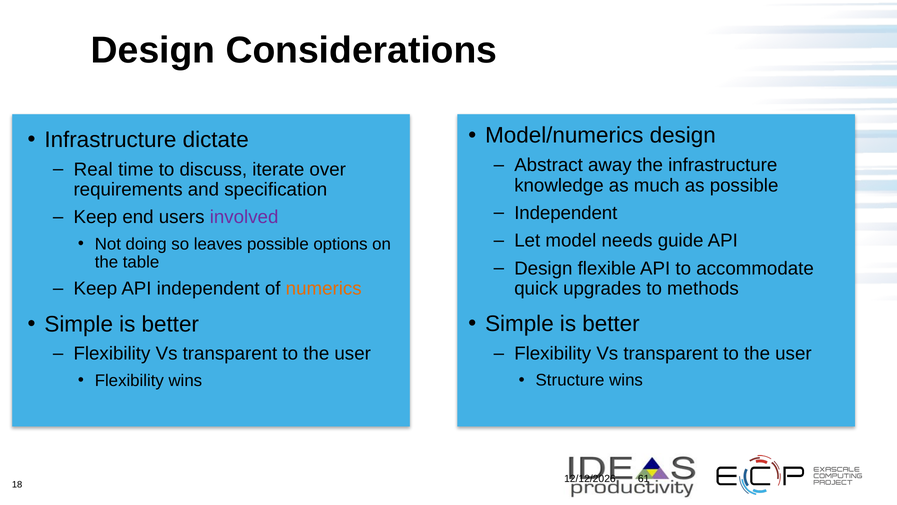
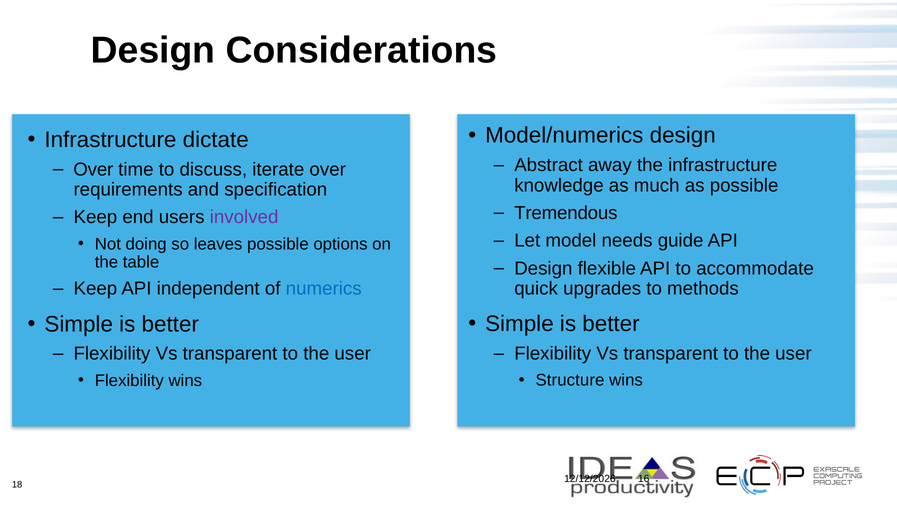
Real at (93, 169): Real -> Over
Independent at (566, 213): Independent -> Tremendous
numerics colour: orange -> blue
61: 61 -> 16
